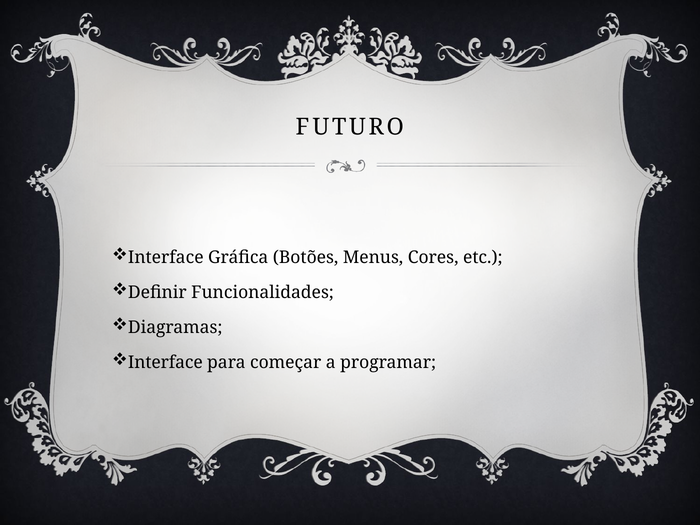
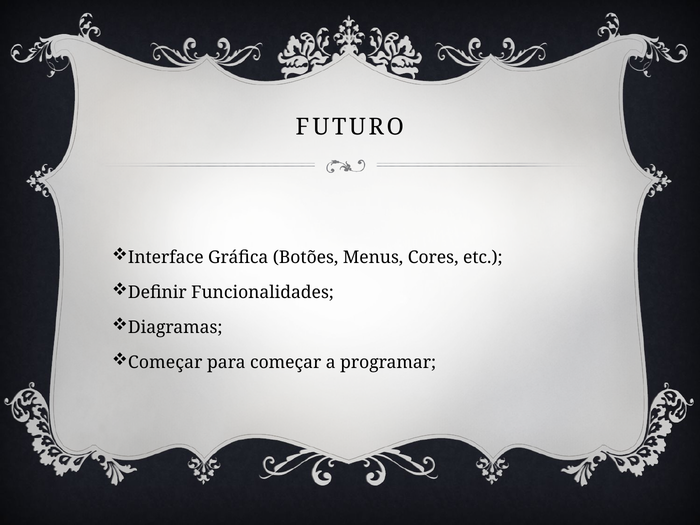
Interface at (165, 362): Interface -> Começar
